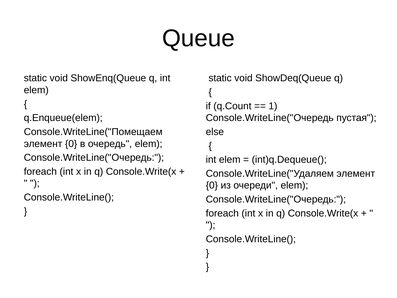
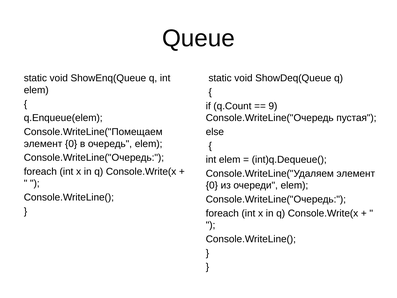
1: 1 -> 9
